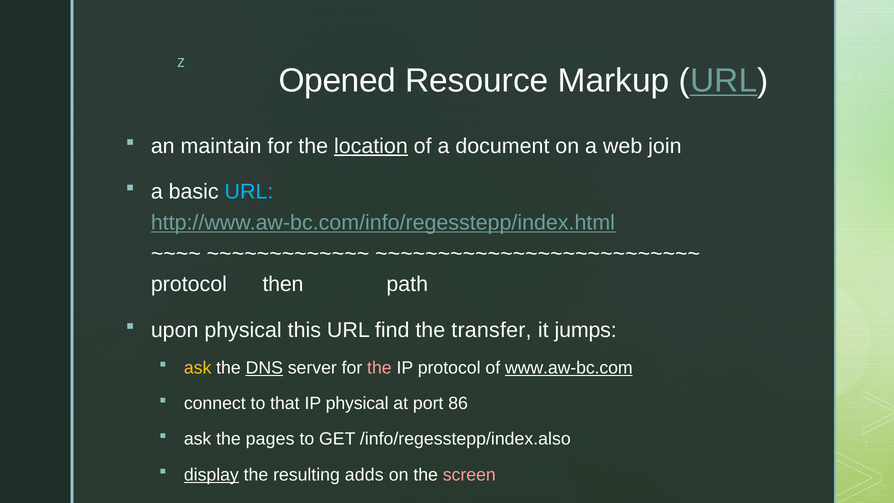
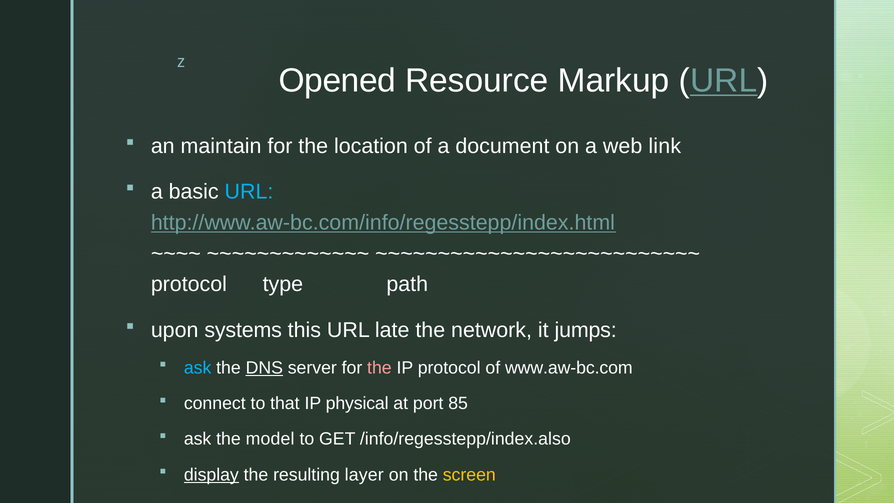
location underline: present -> none
join: join -> link
then: then -> type
upon physical: physical -> systems
find: find -> late
transfer: transfer -> network
ask at (198, 368) colour: yellow -> light blue
www.aw-bc.com underline: present -> none
86: 86 -> 85
pages: pages -> model
adds: adds -> layer
screen colour: pink -> yellow
